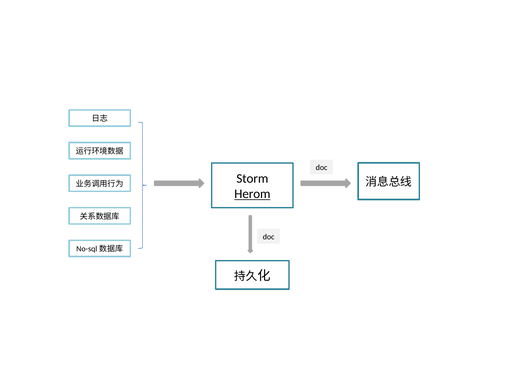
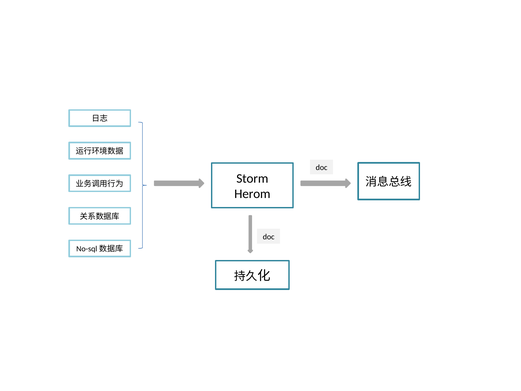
Herom underline: present -> none
